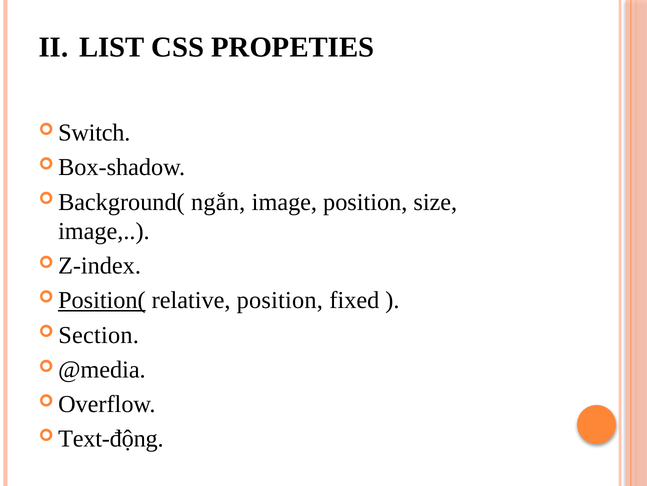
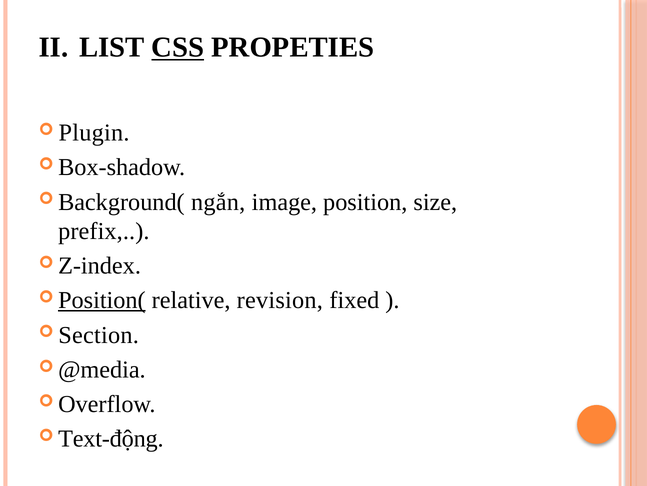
CSS underline: none -> present
Switch: Switch -> Plugin
image at (104, 231): image -> prefix
relative position: position -> revision
